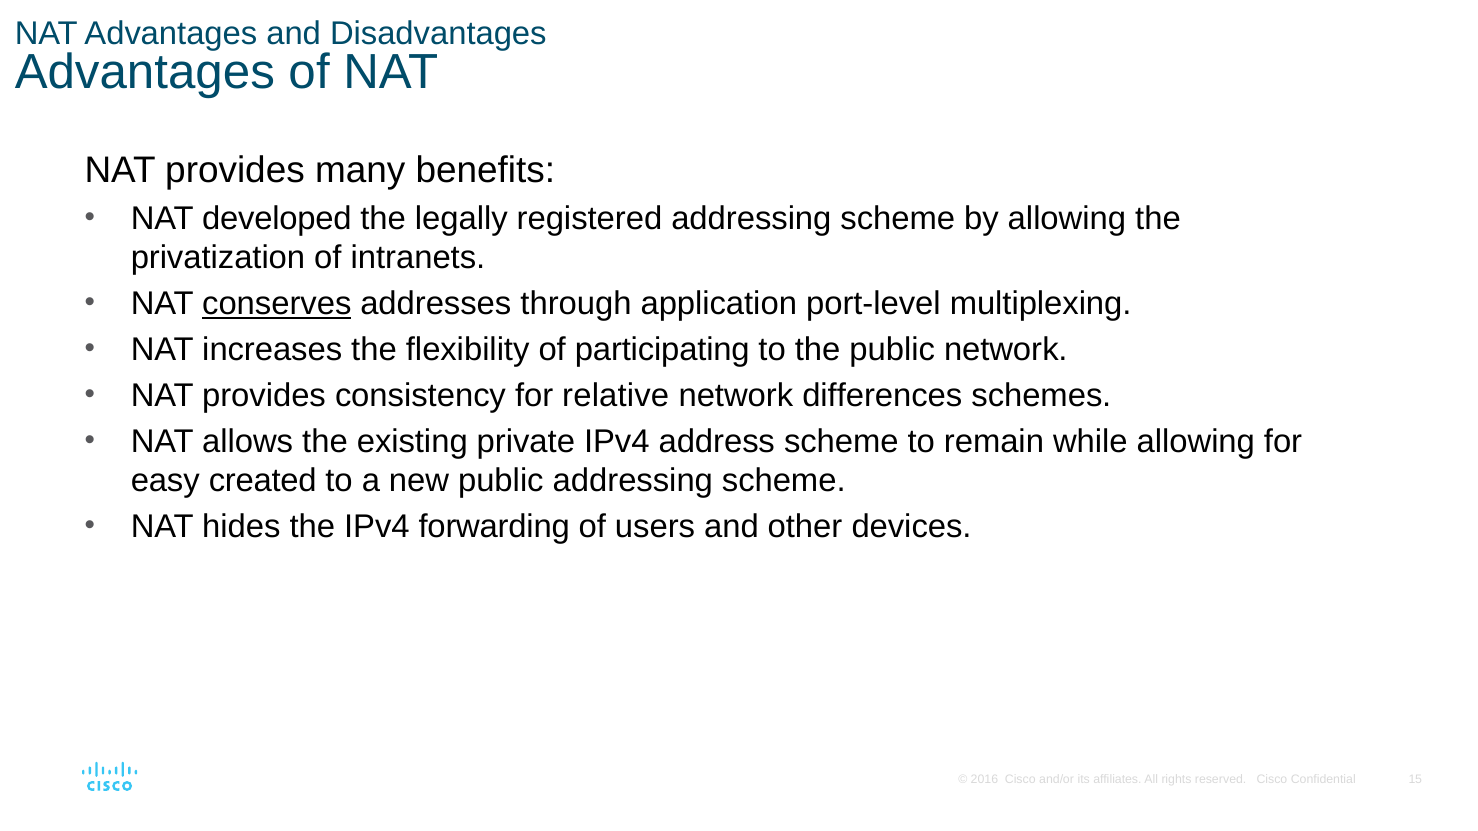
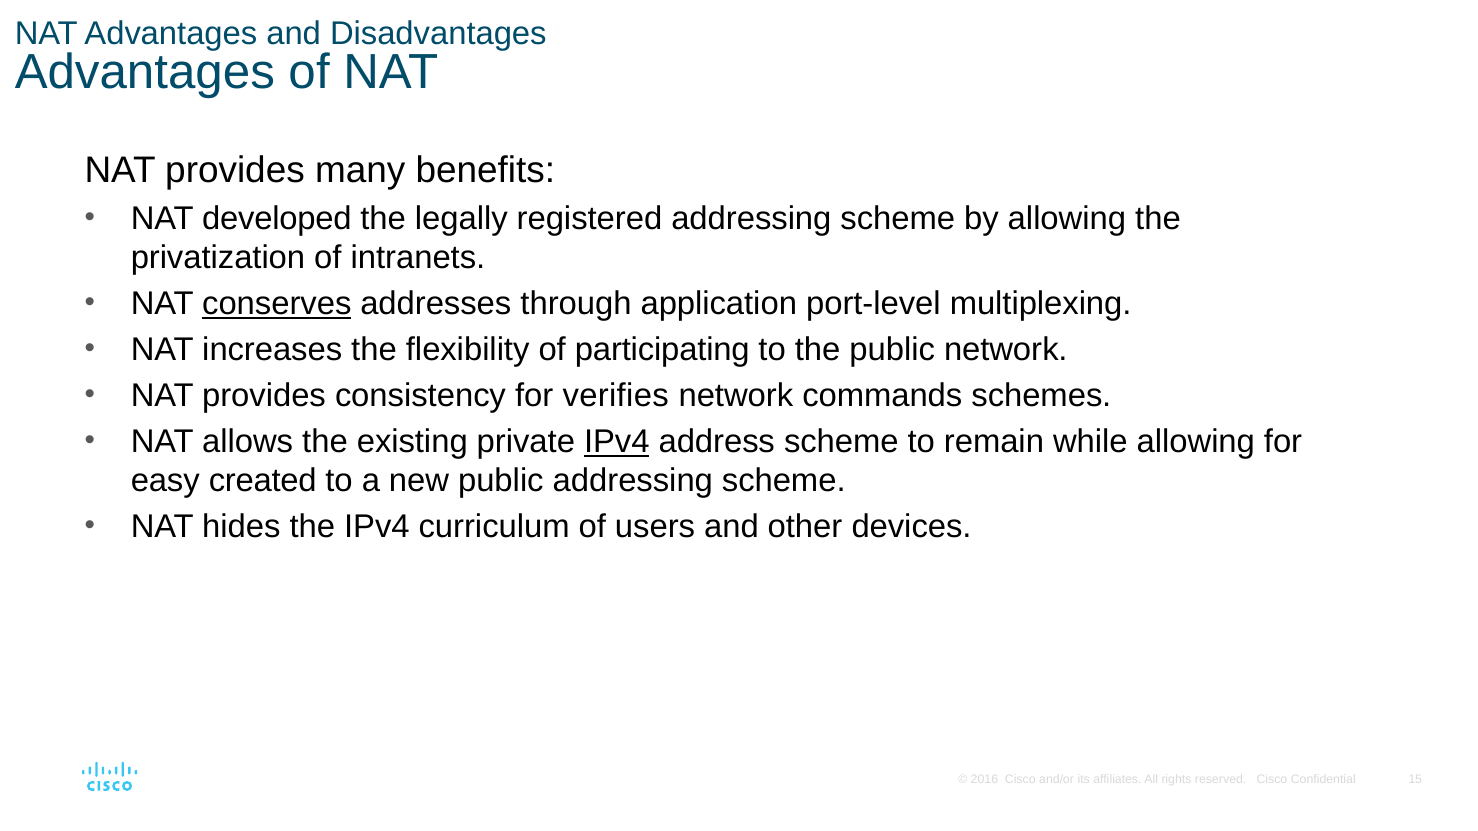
relative: relative -> verifies
differences: differences -> commands
IPv4 at (617, 442) underline: none -> present
forwarding: forwarding -> curriculum
